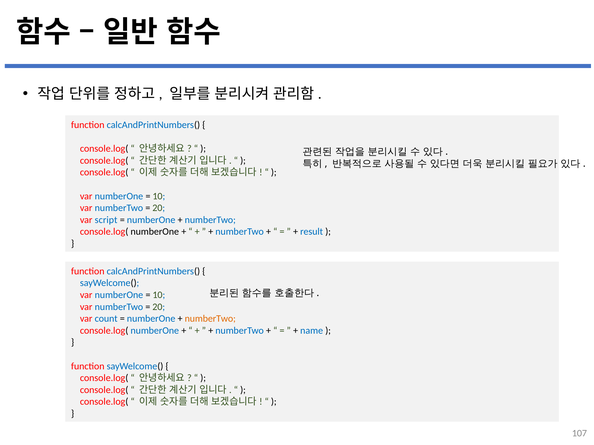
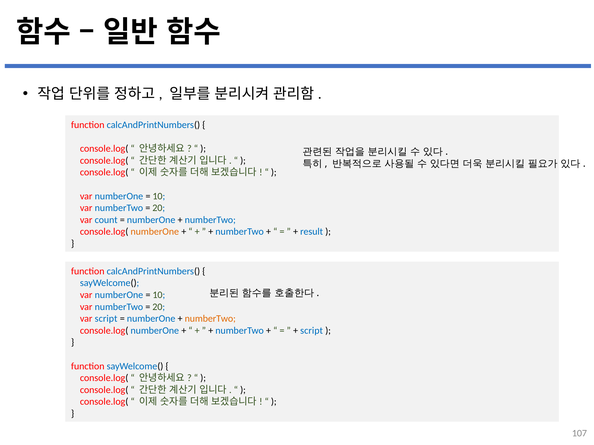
script: script -> count
numberOne at (155, 232) colour: black -> orange
var count: count -> script
name at (312, 331): name -> script
